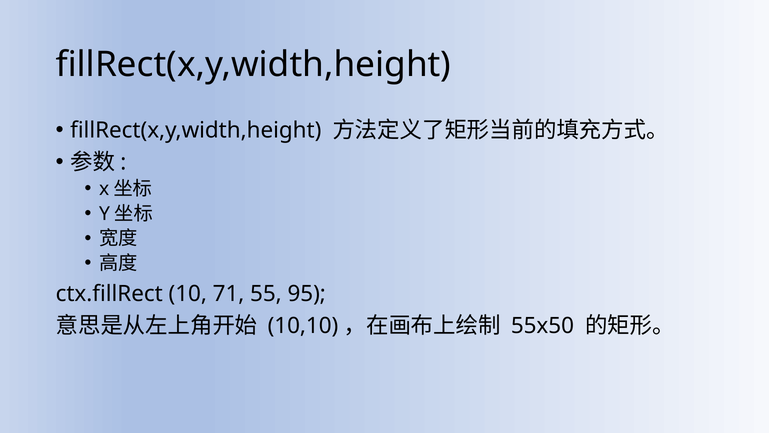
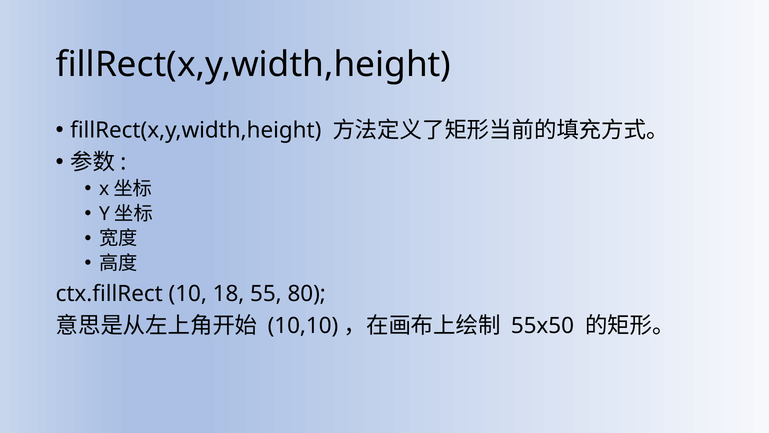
71: 71 -> 18
95: 95 -> 80
